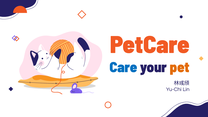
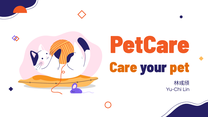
Care colour: blue -> orange
